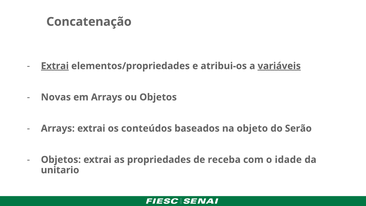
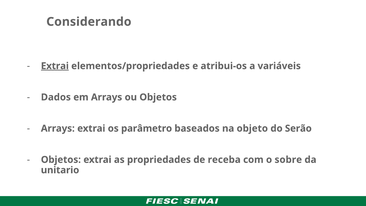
Concatenação: Concatenação -> Considerando
variáveis underline: present -> none
Novas: Novas -> Dados
conteúdos: conteúdos -> parâmetro
idade: idade -> sobre
